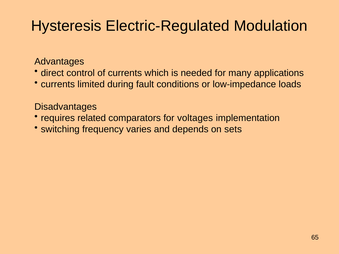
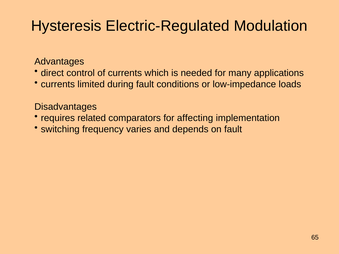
voltages: voltages -> affecting
on sets: sets -> fault
